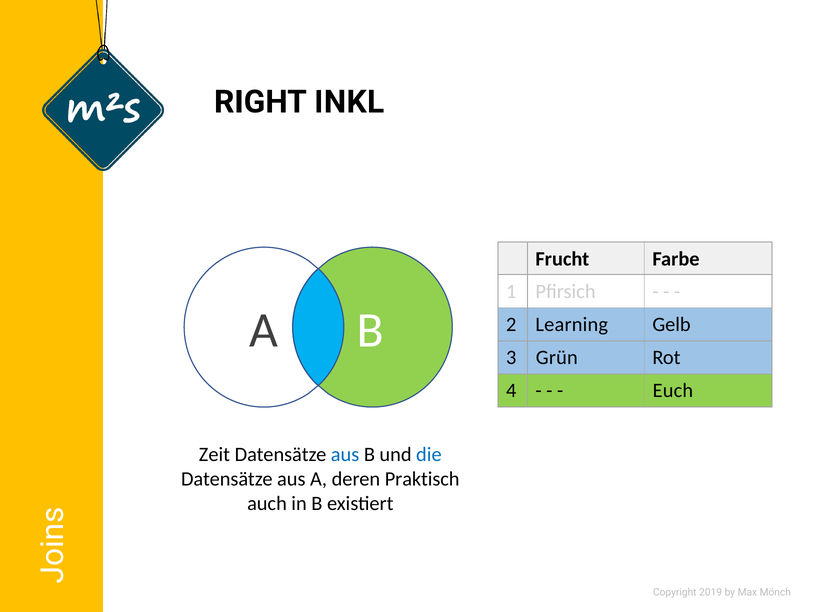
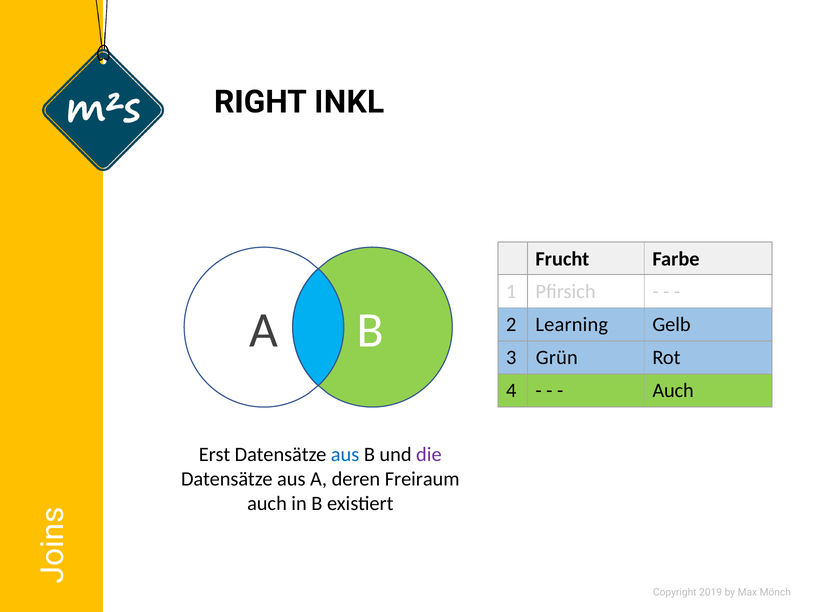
Euch at (673, 390): Euch -> Auch
Zeit: Zeit -> Erst
die colour: blue -> purple
Praktisch: Praktisch -> Freiraum
